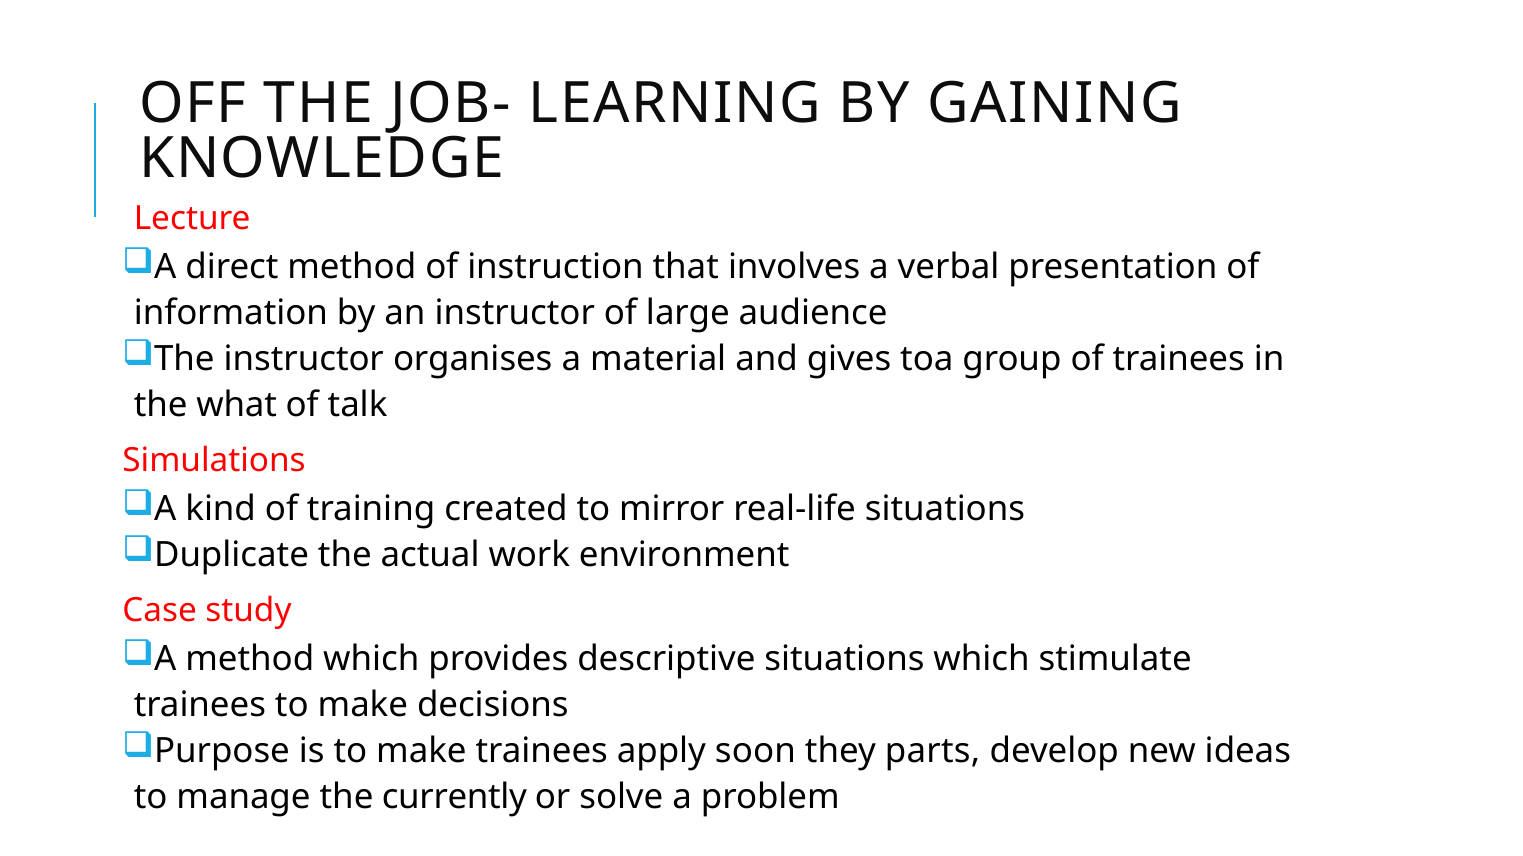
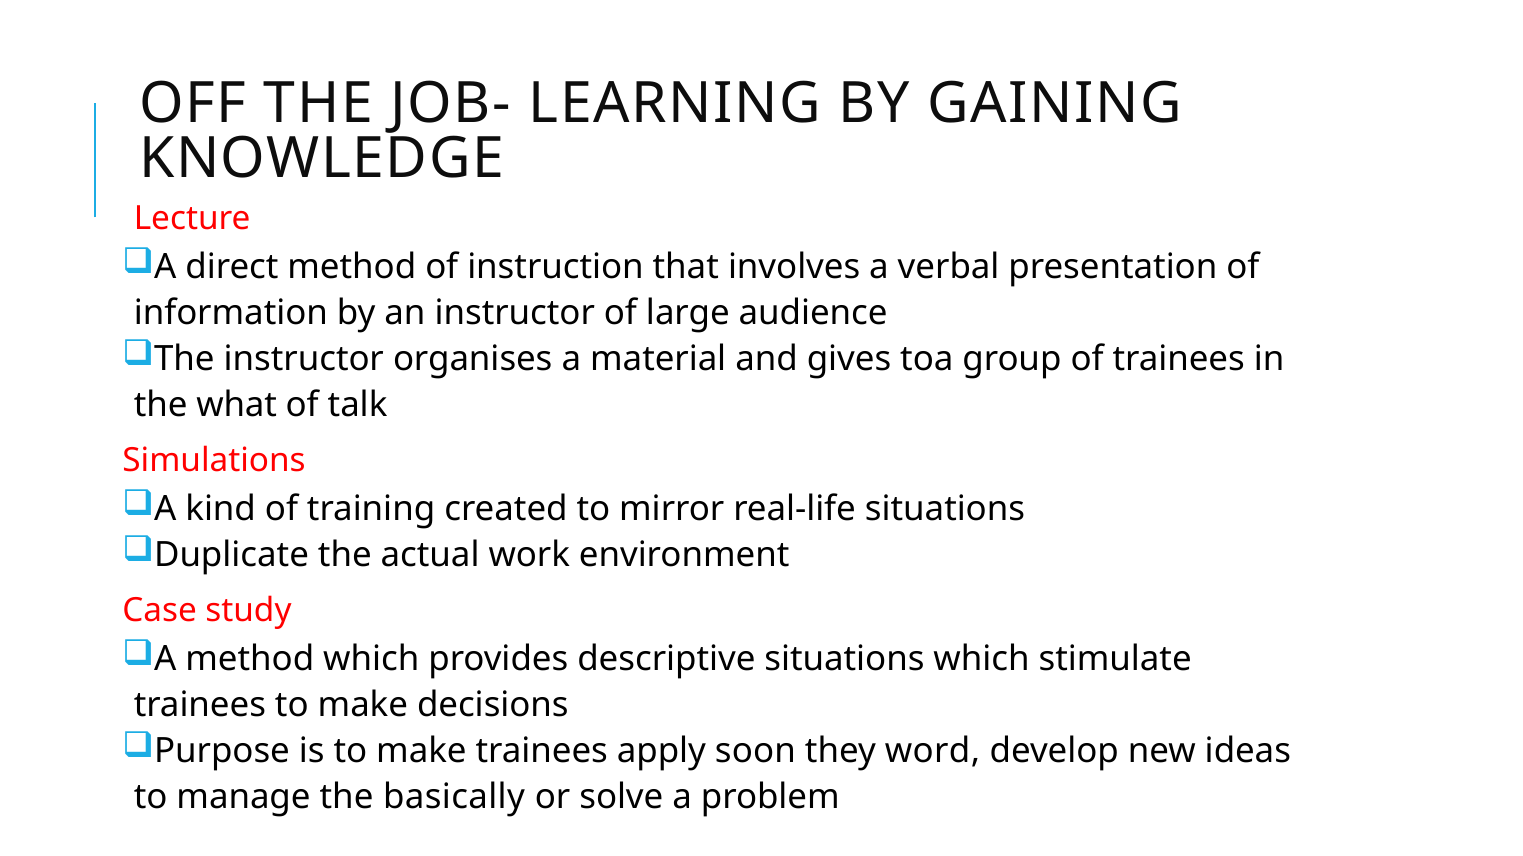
parts: parts -> word
currently: currently -> basically
